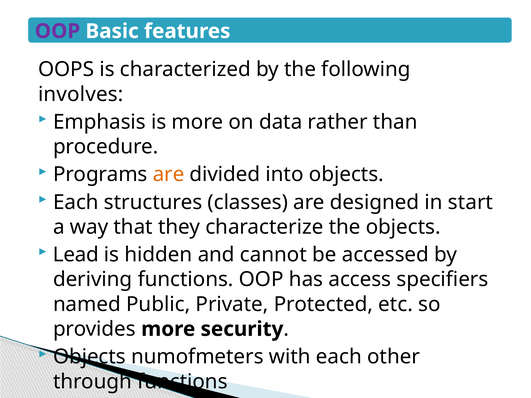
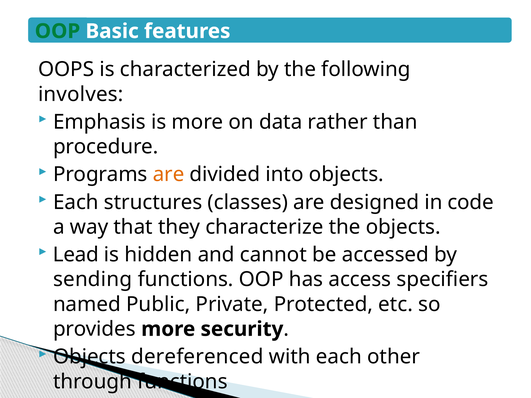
OOP at (57, 31) colour: purple -> green
start: start -> code
deriving: deriving -> sending
numofmeters: numofmeters -> dereferenced
